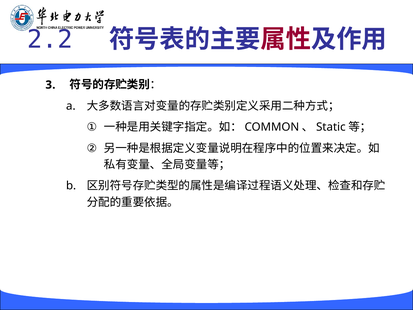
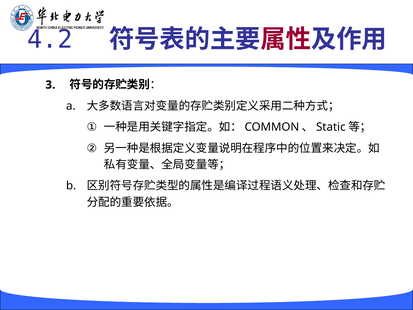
2.2: 2.2 -> 4.2
